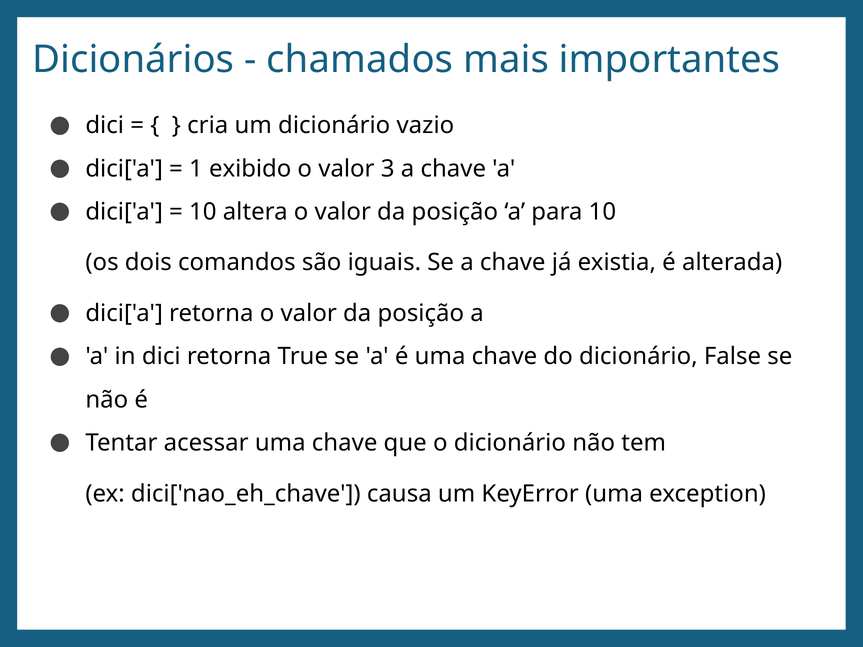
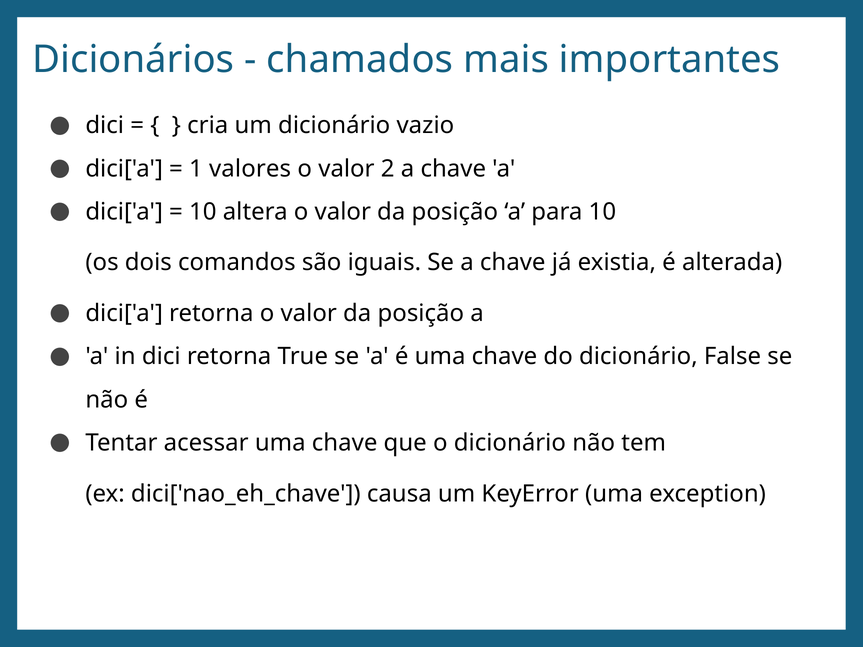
exibido: exibido -> valores
3: 3 -> 2
